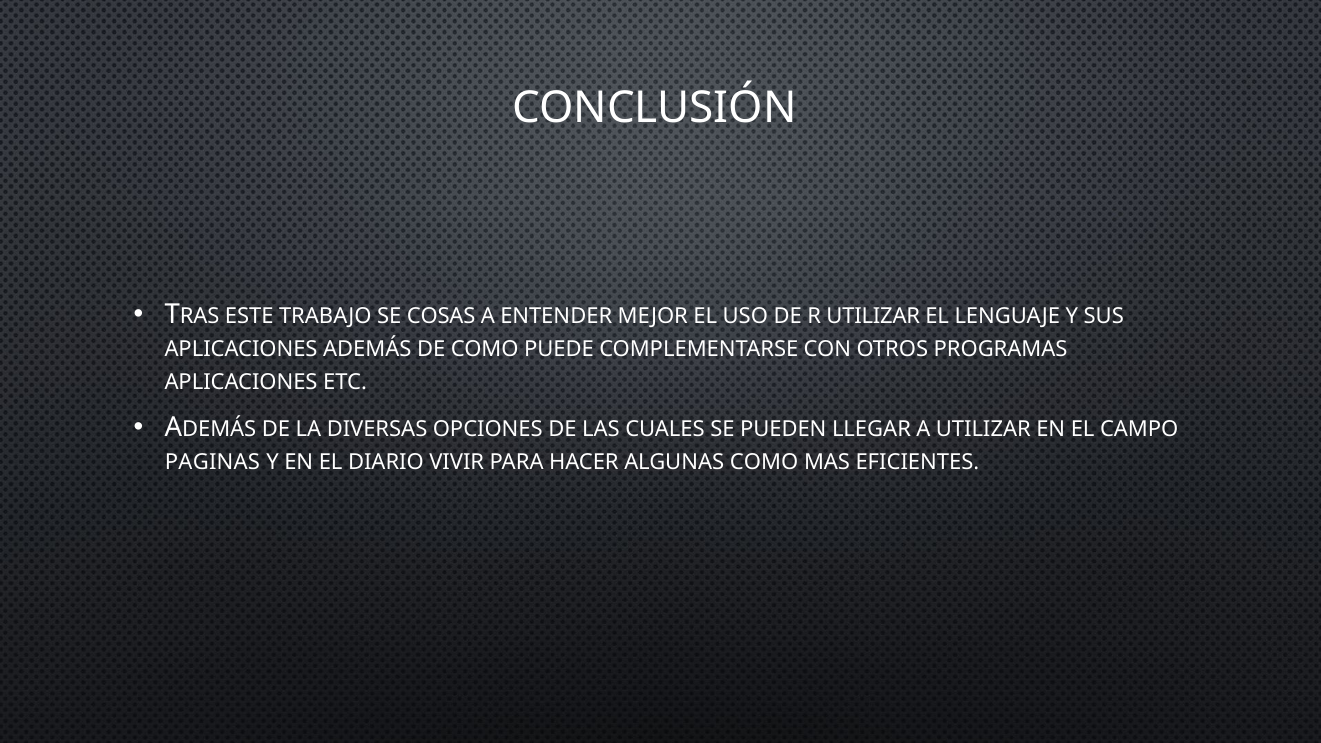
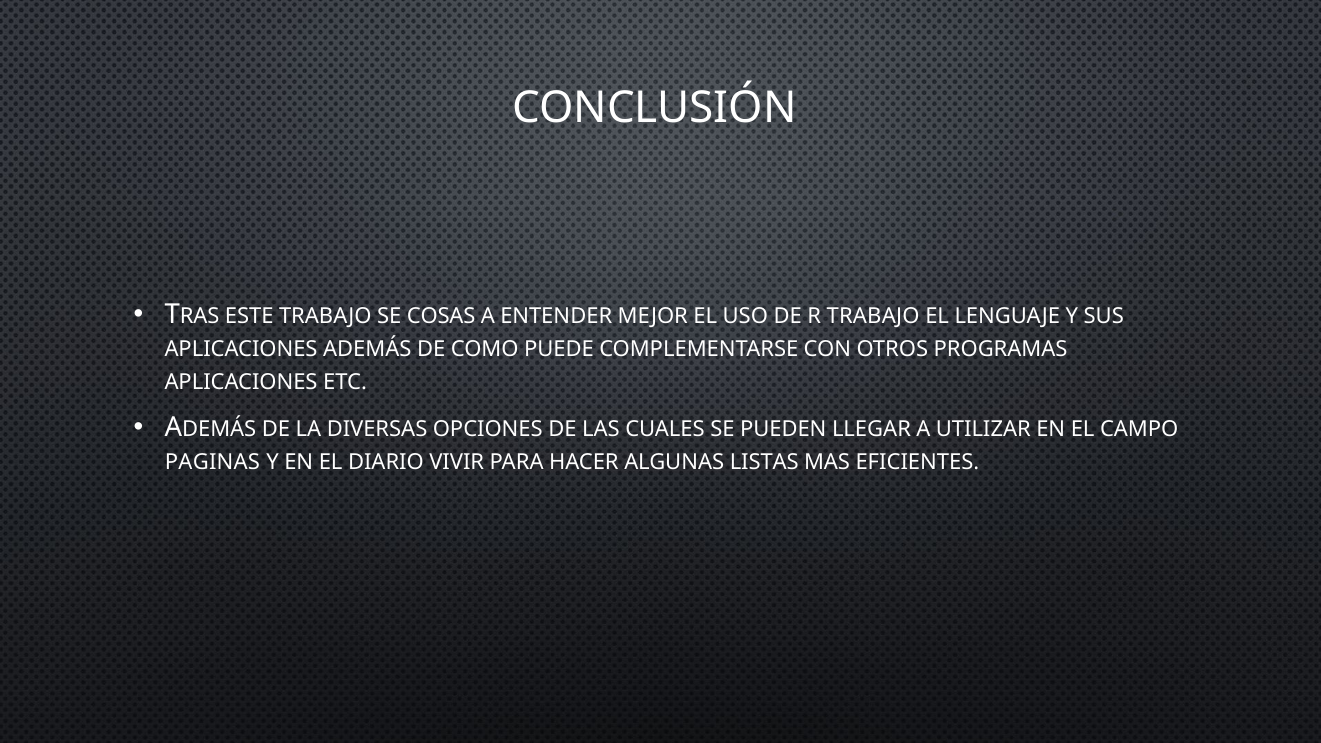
R UTILIZAR: UTILIZAR -> TRABAJO
ALGUNAS COMO: COMO -> LISTAS
